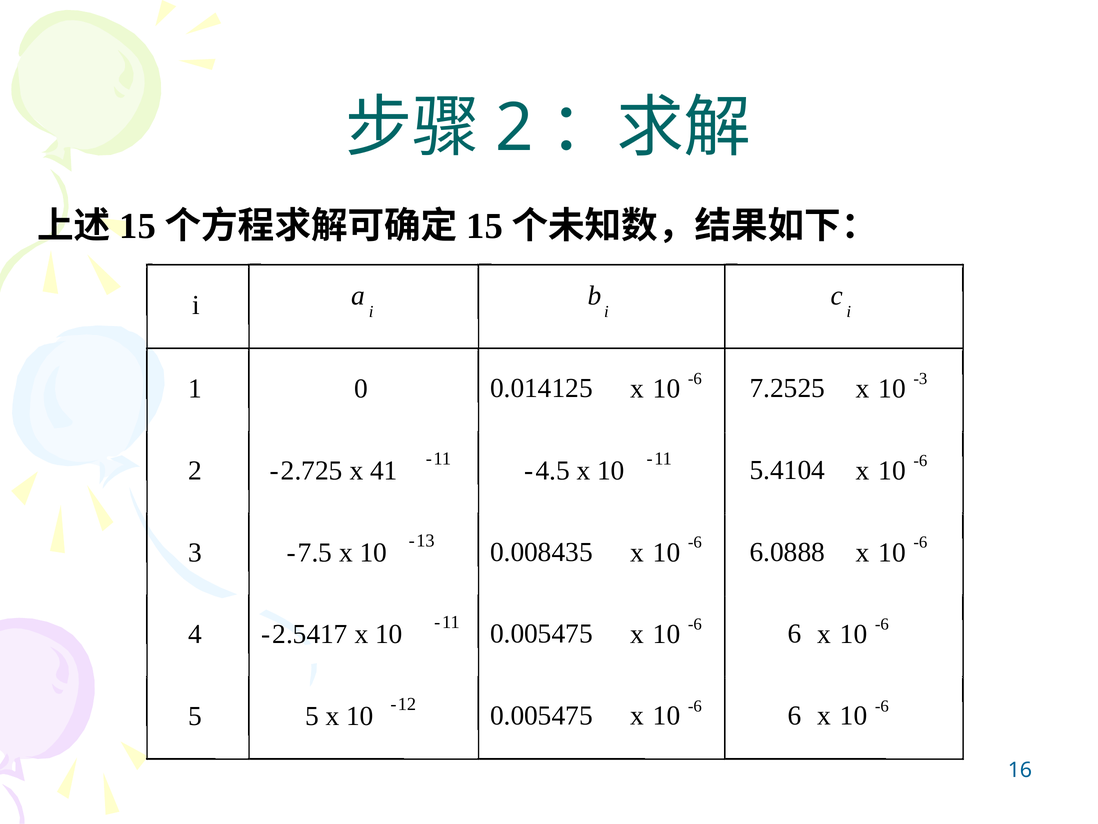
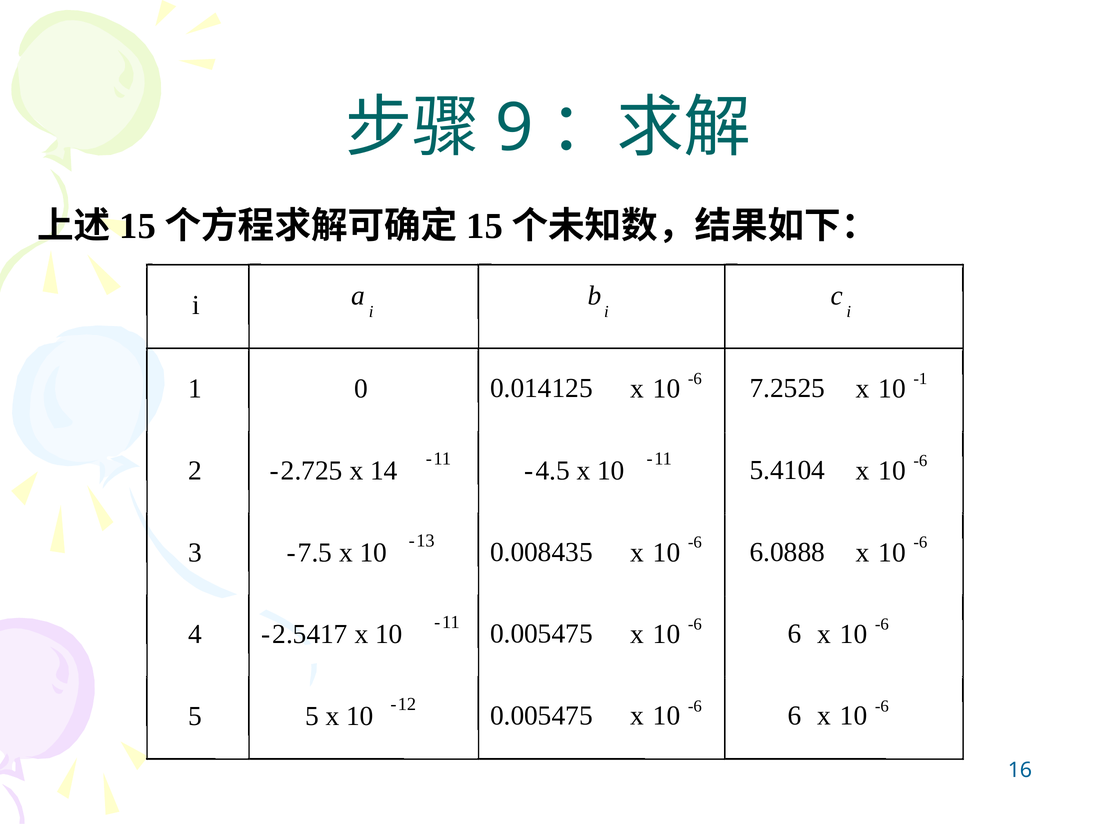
2 at (515, 128): 2 -> 9
-3: -3 -> -1
41: 41 -> 14
